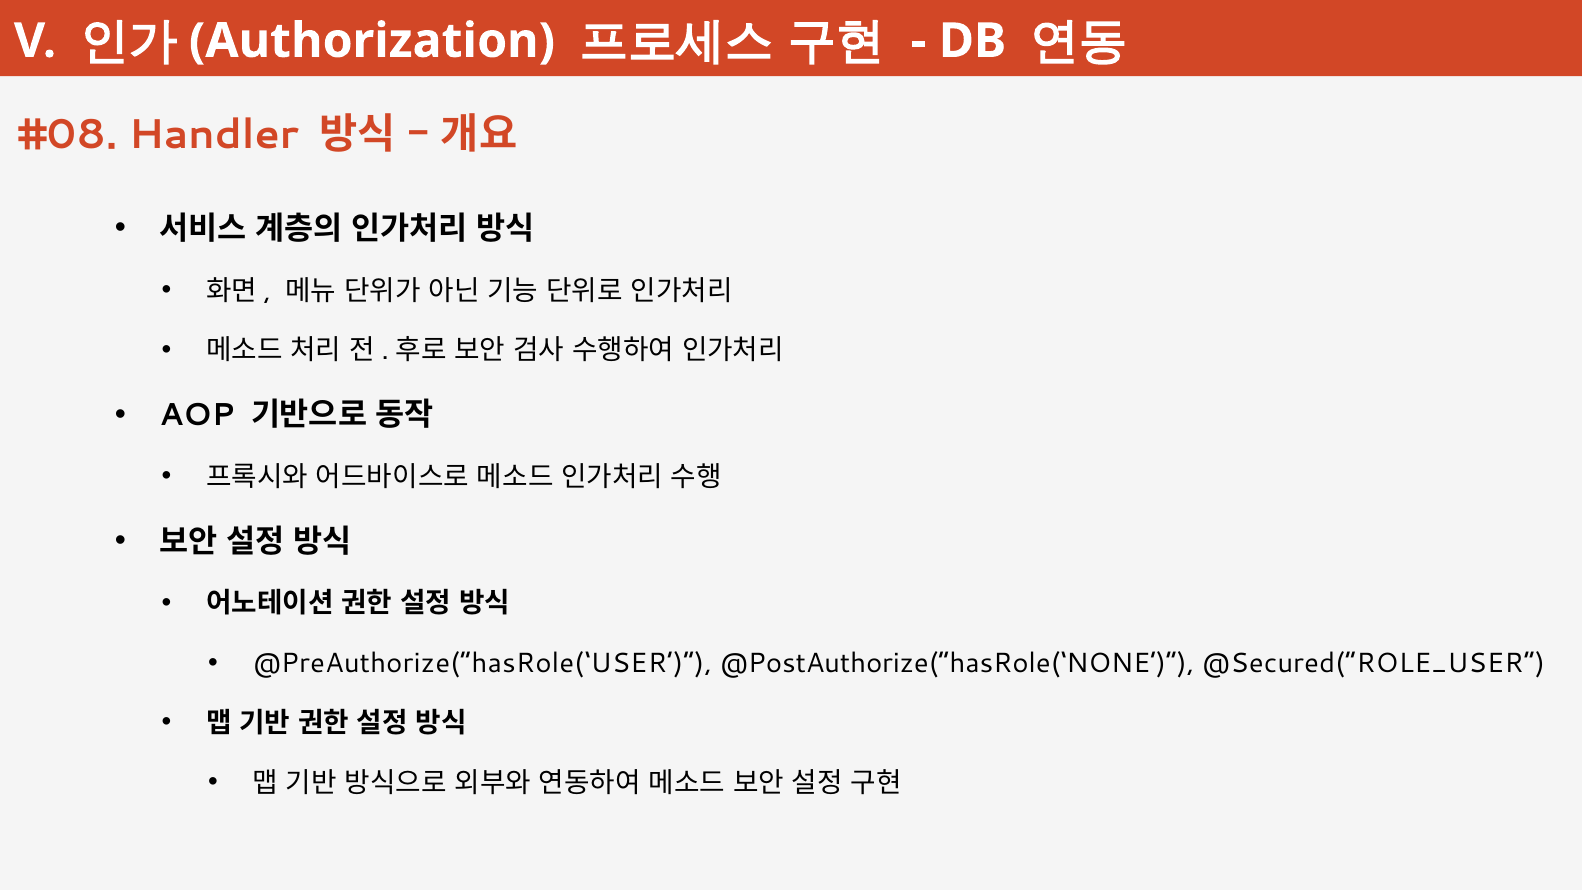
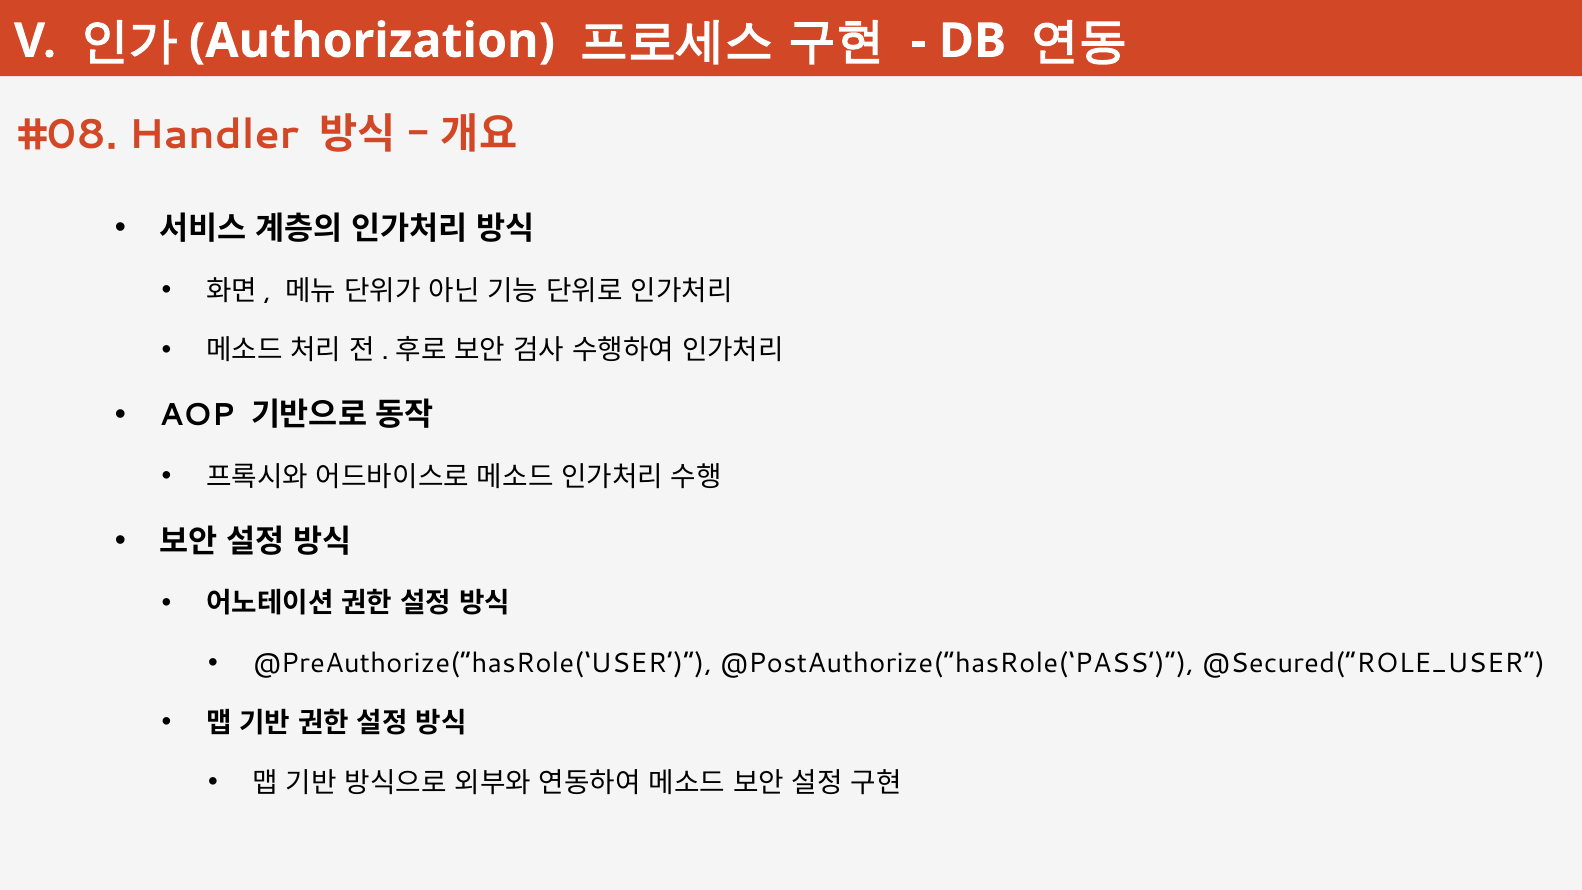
@PostAuthorize(“hasRole(‘NONE: @PostAuthorize(“hasRole(‘NONE -> @PostAuthorize(“hasRole(‘PASS
